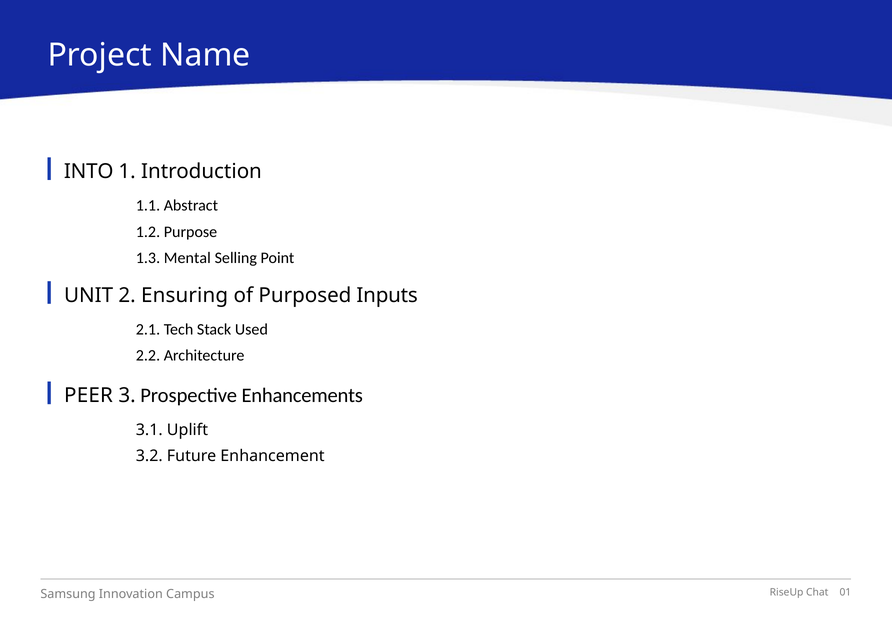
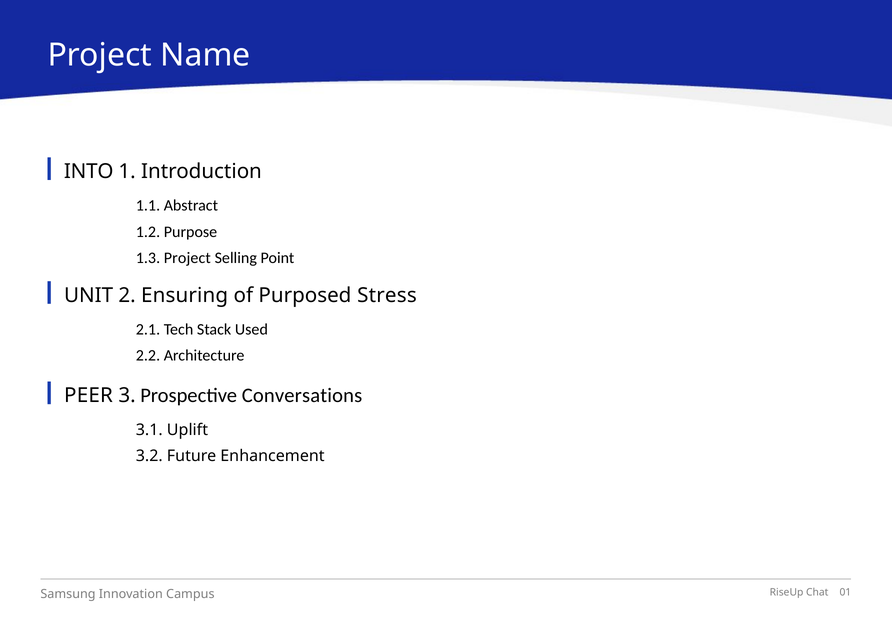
1.3 Mental: Mental -> Project
Inputs: Inputs -> Stress
Enhancements: Enhancements -> Conversations
